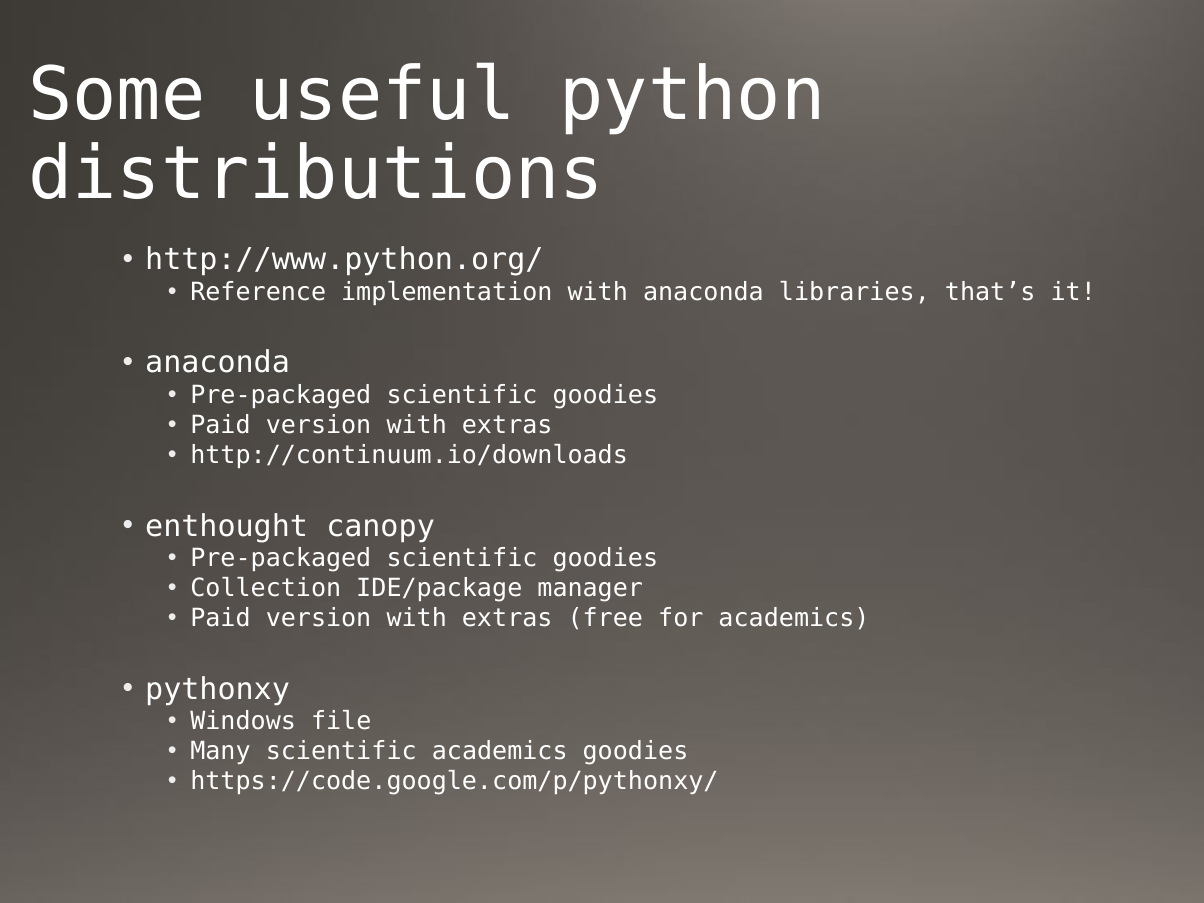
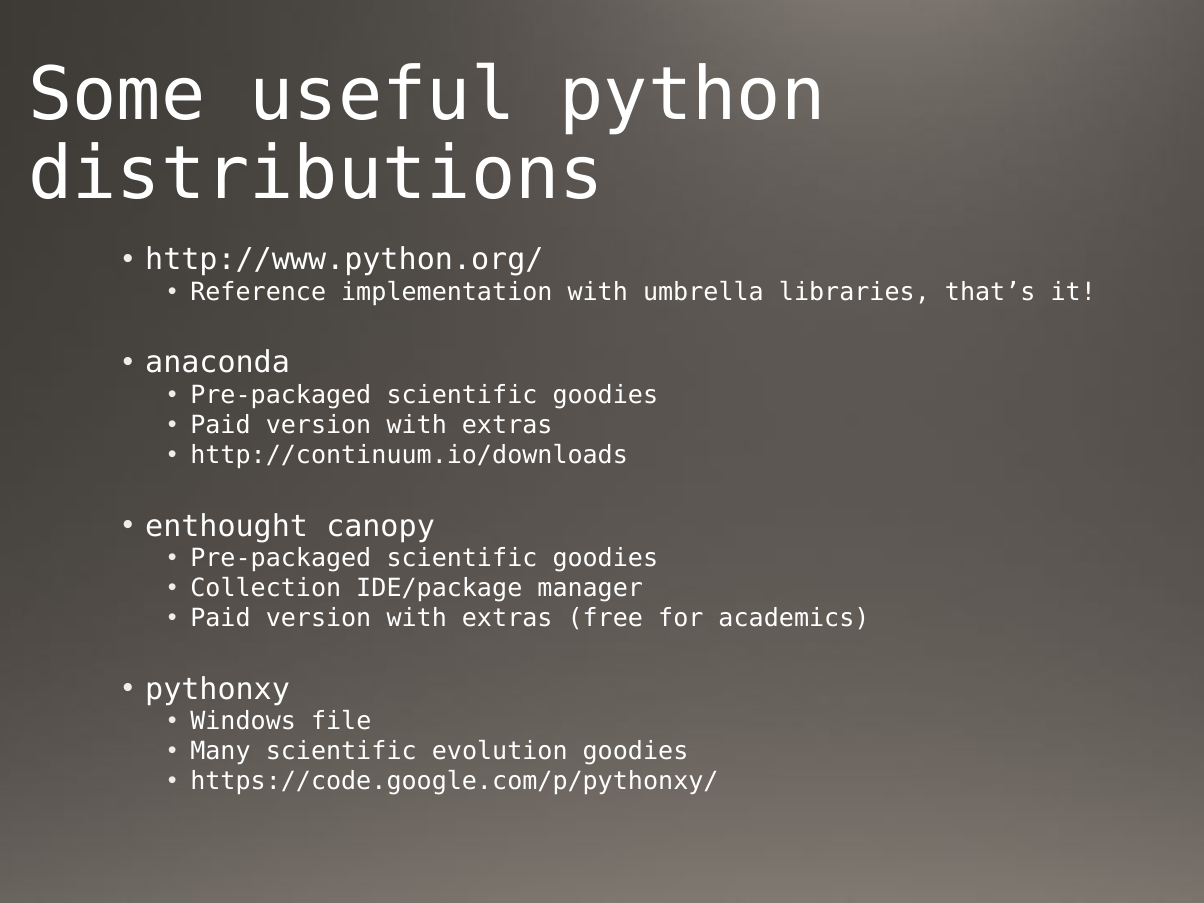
with anaconda: anaconda -> umbrella
scientific academics: academics -> evolution
